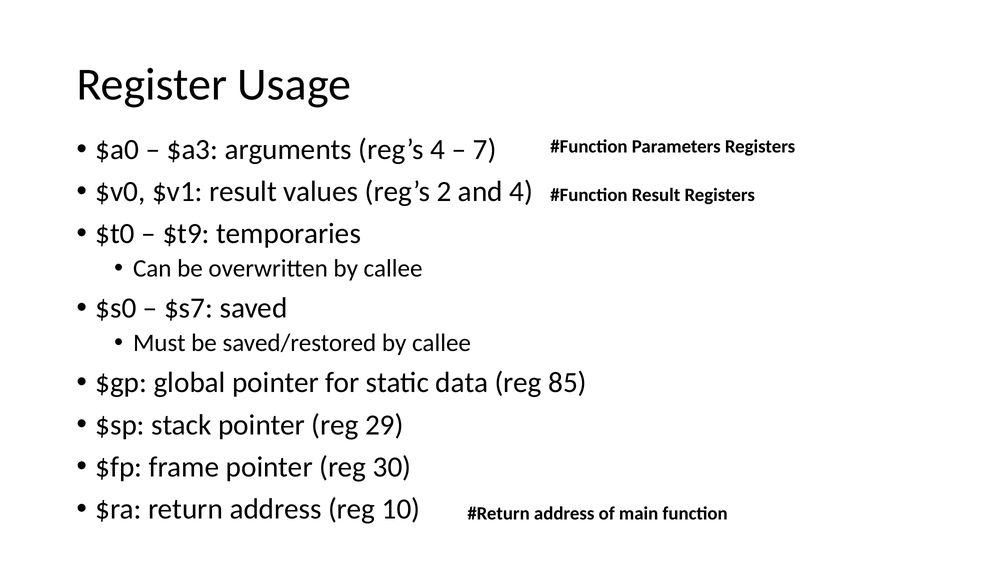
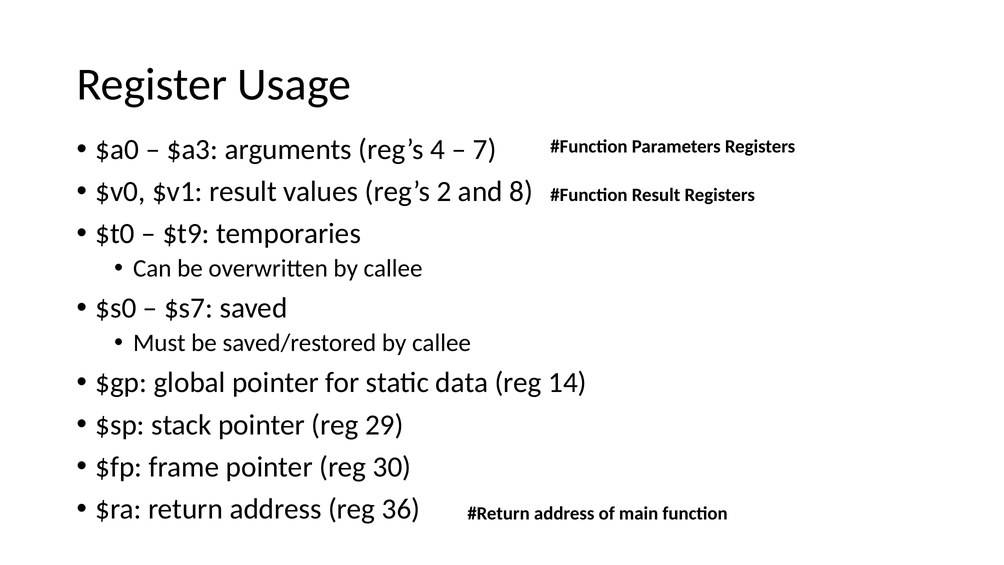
and 4: 4 -> 8
85: 85 -> 14
10: 10 -> 36
